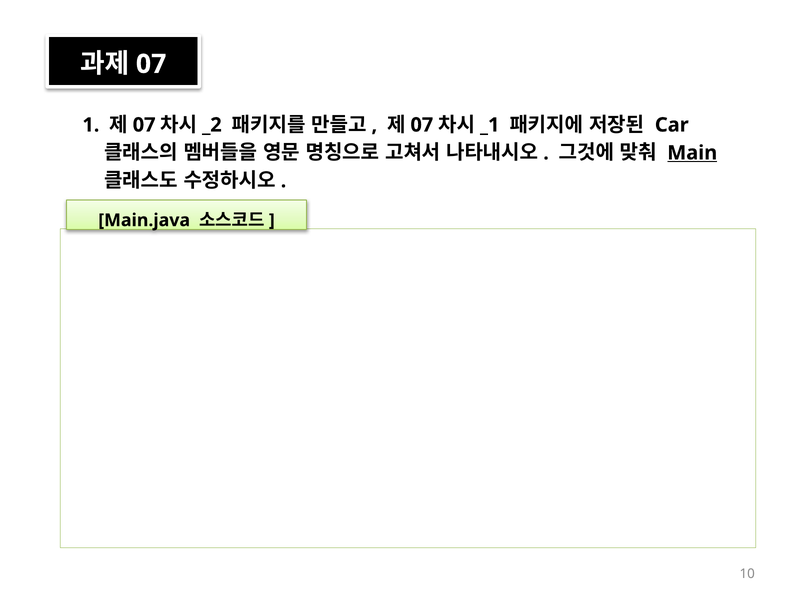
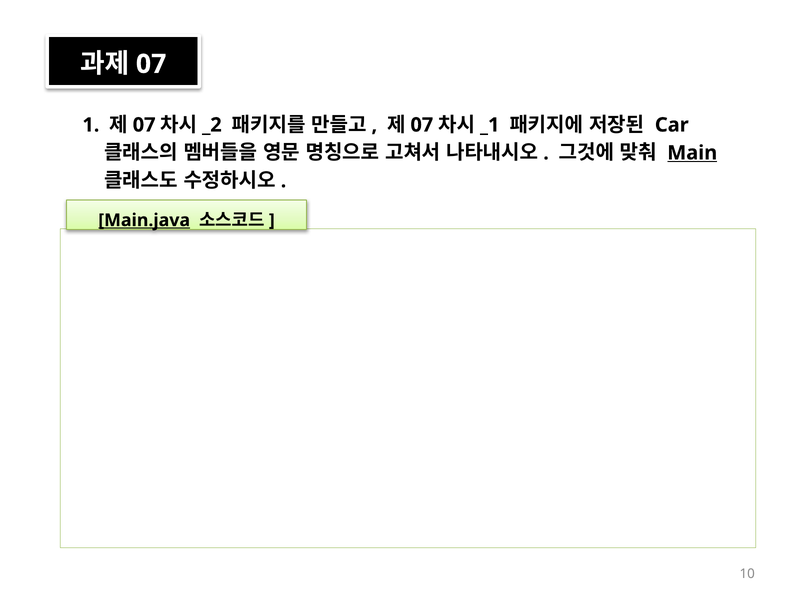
Main.java underline: none -> present
